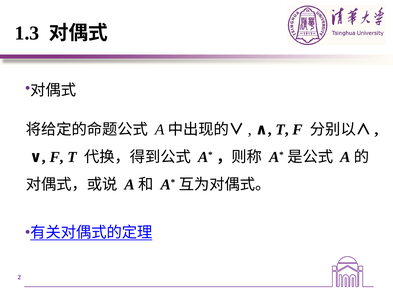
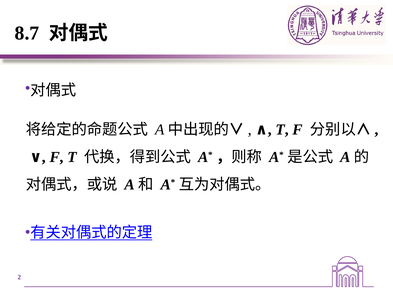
1.3: 1.3 -> 8.7
